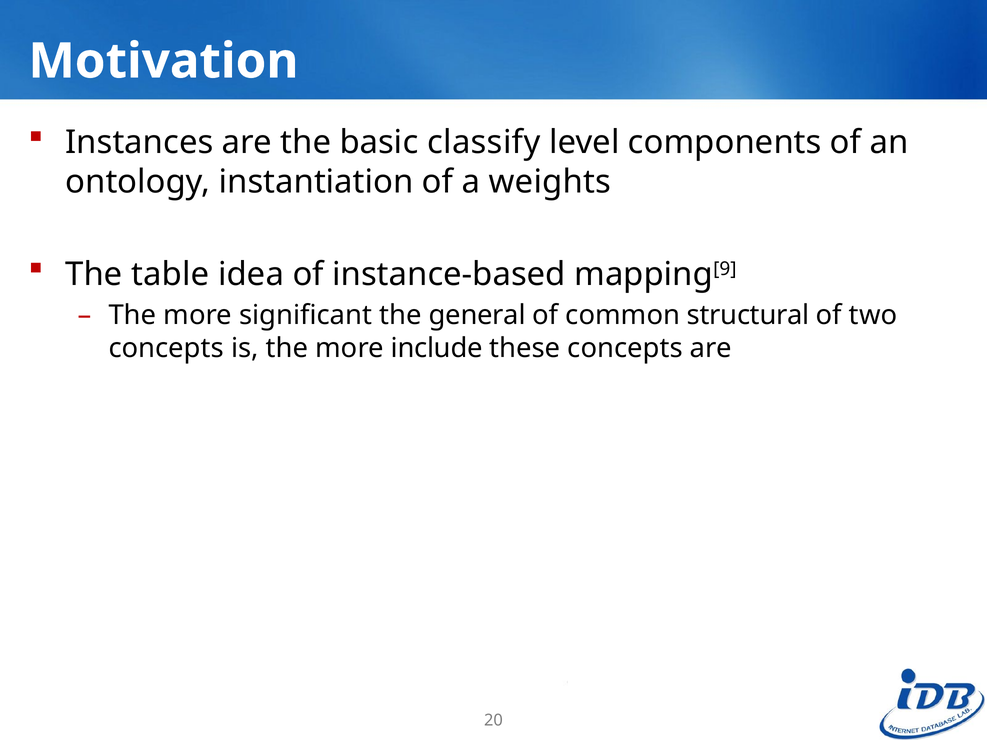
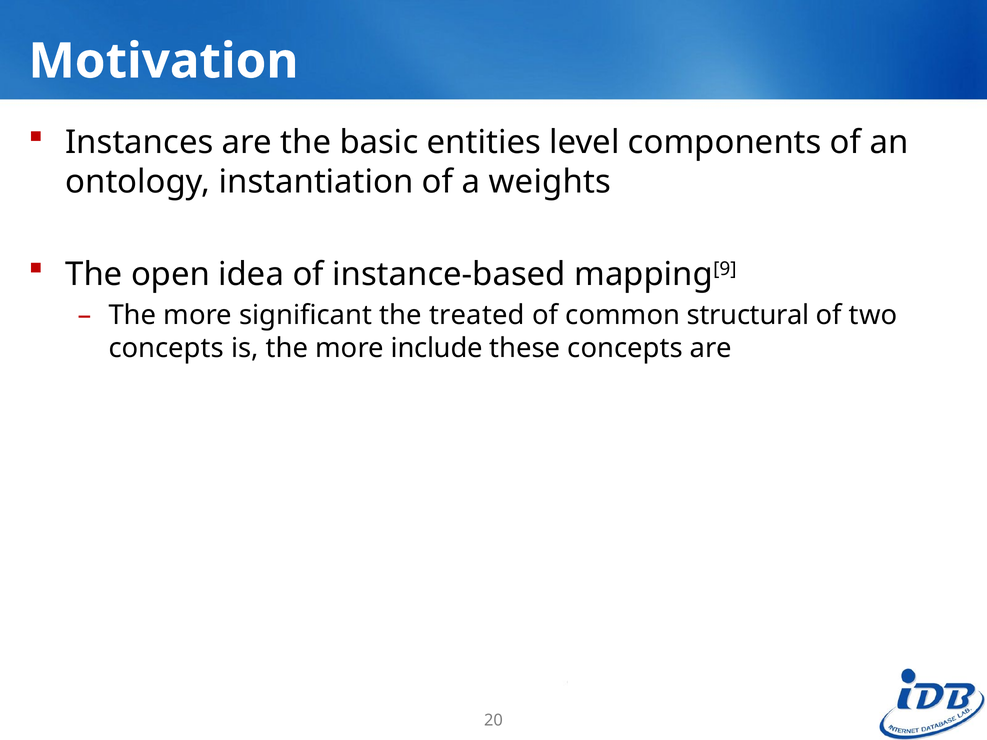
classify: classify -> entities
table: table -> open
general: general -> treated
